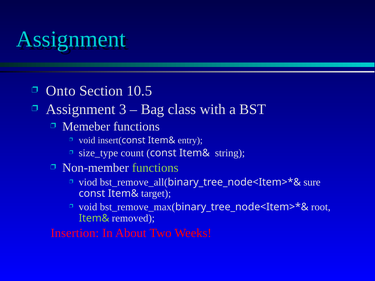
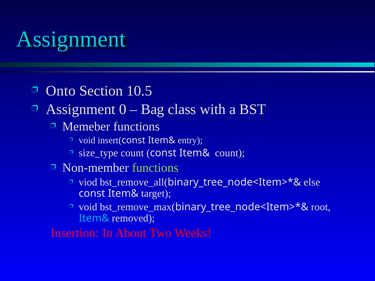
3: 3 -> 0
Item& string: string -> count
sure: sure -> else
Item& at (94, 218) colour: light green -> light blue
